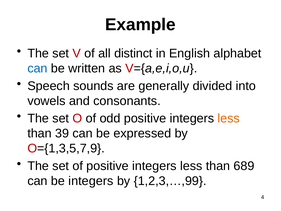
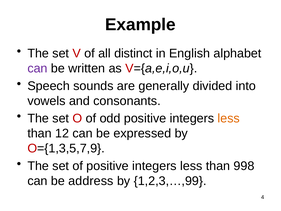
can at (37, 68) colour: blue -> purple
39: 39 -> 12
689: 689 -> 998
be integers: integers -> address
